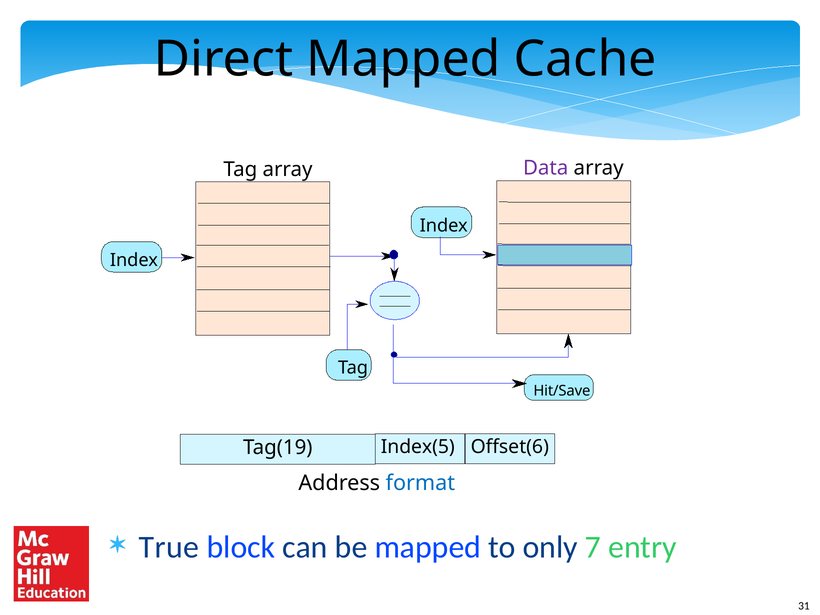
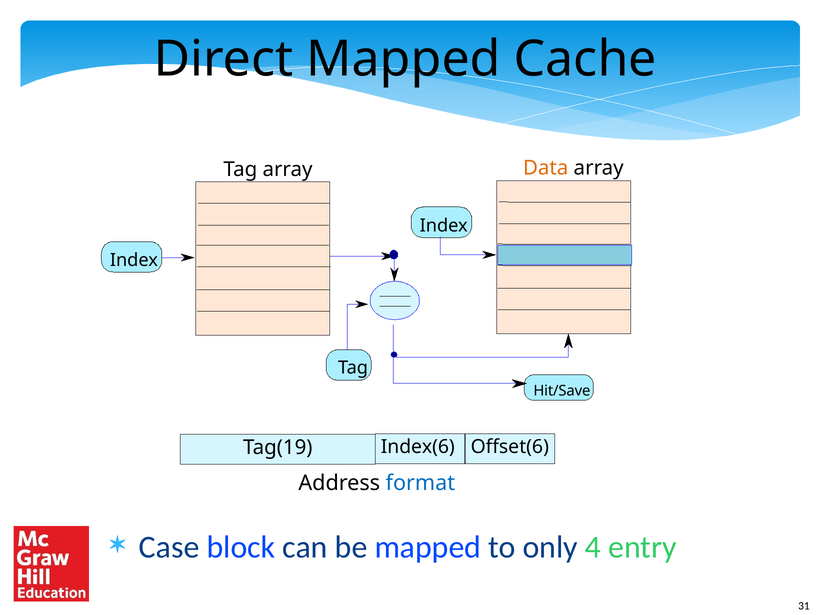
Data colour: purple -> orange
Index(5: Index(5 -> Index(6
True: True -> Case
7: 7 -> 4
